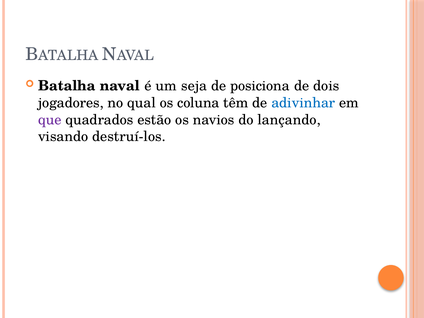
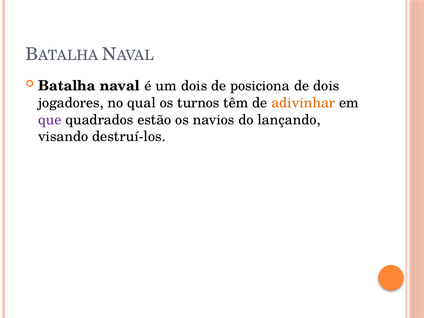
um seja: seja -> dois
coluna: coluna -> turnos
adivinhar colour: blue -> orange
